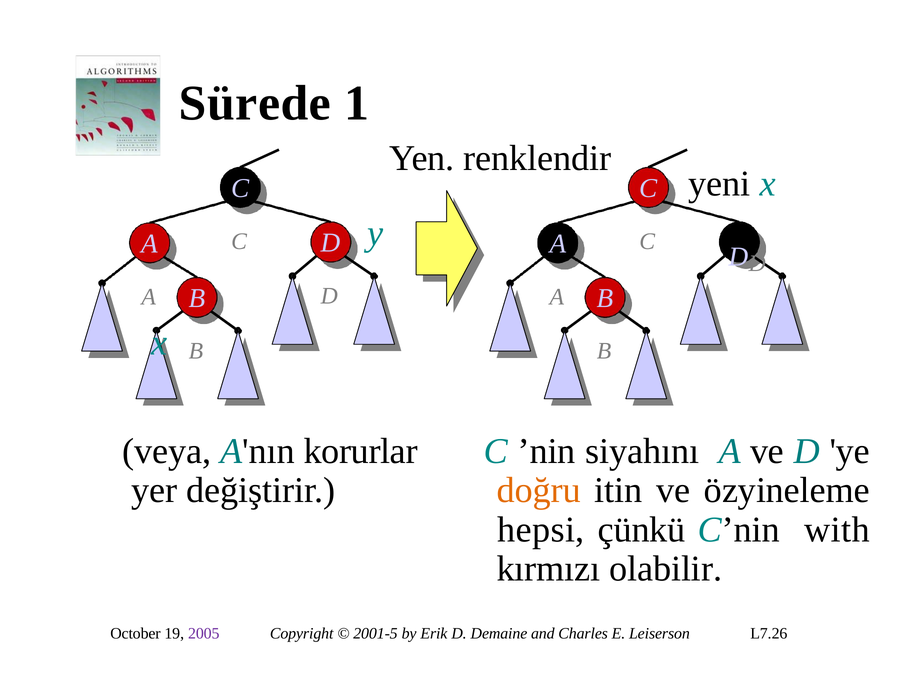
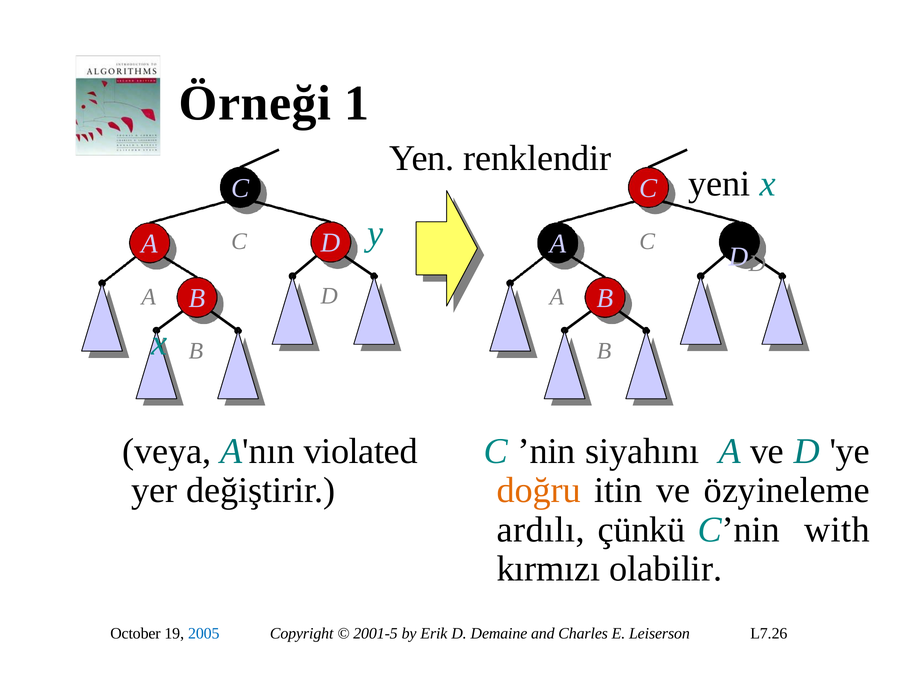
Sürede: Sürede -> Örneği
korurlar: korurlar -> violated
hepsi: hepsi -> ardılı
2005 colour: purple -> blue
